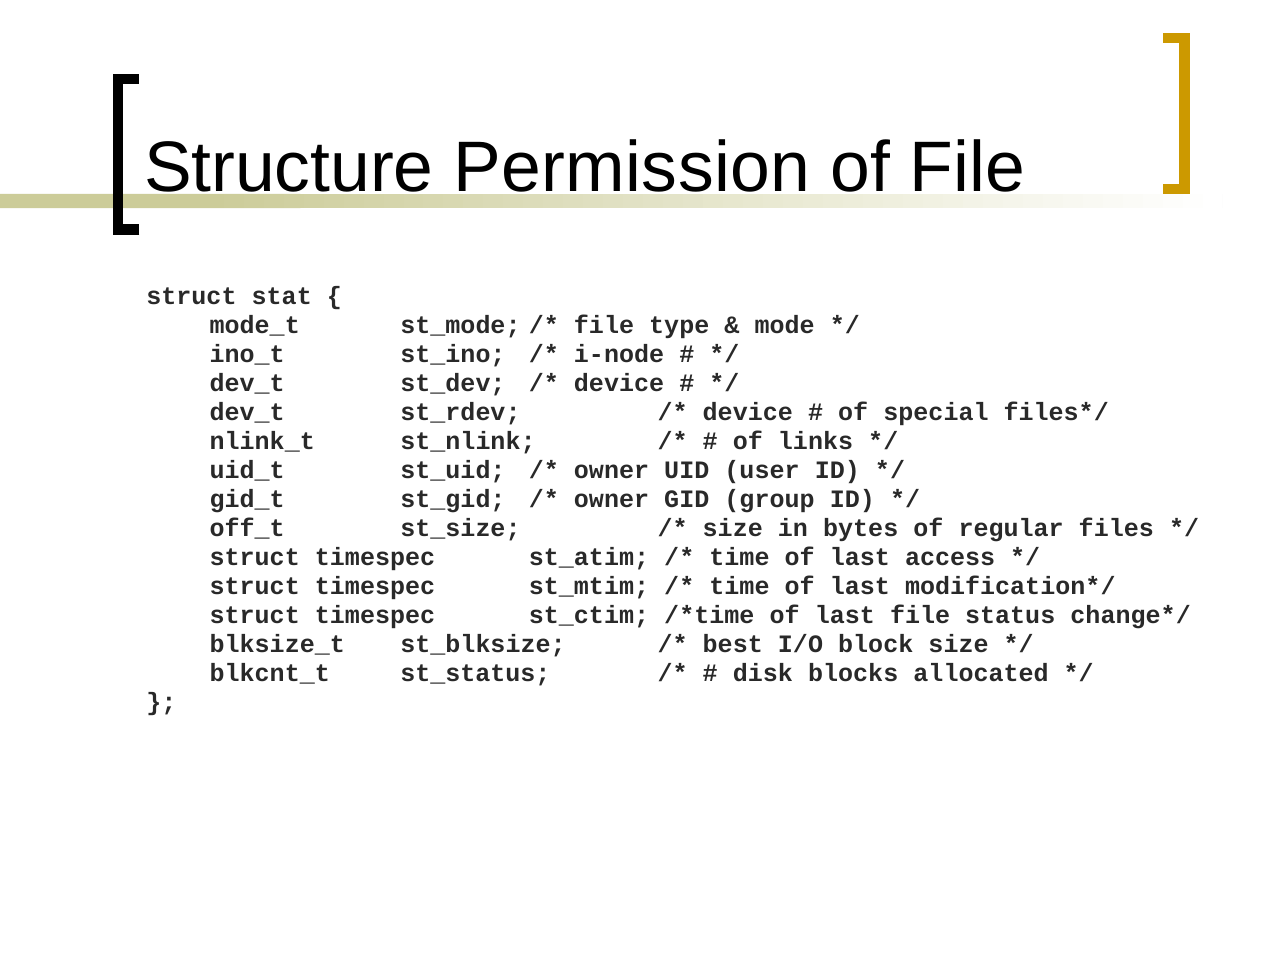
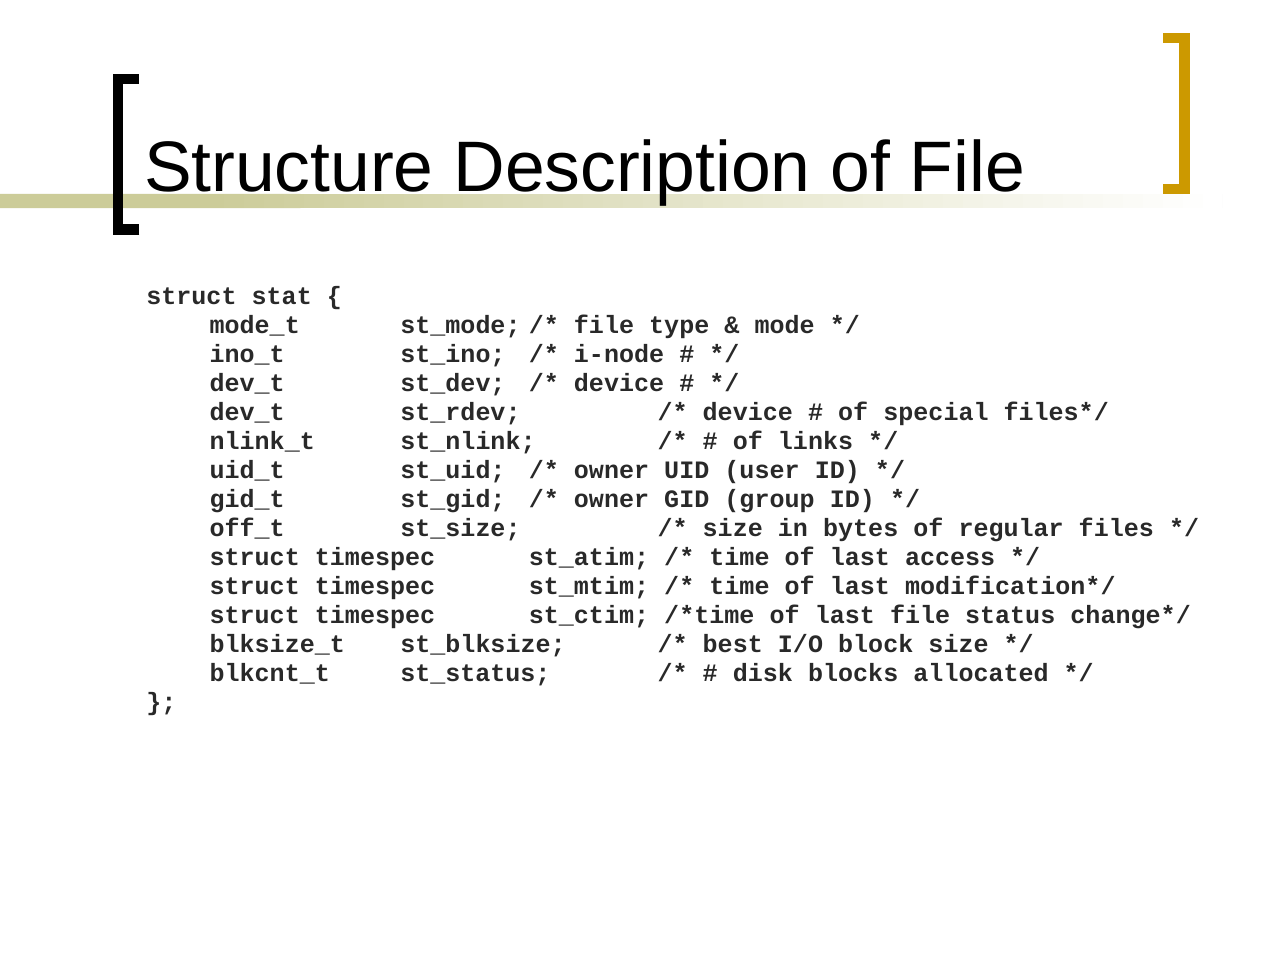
Permission: Permission -> Description
